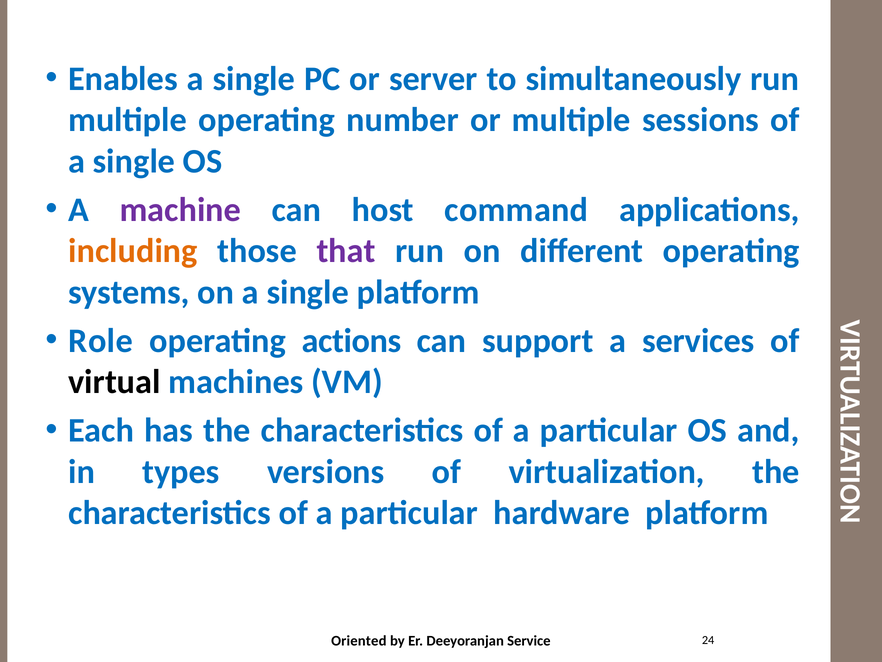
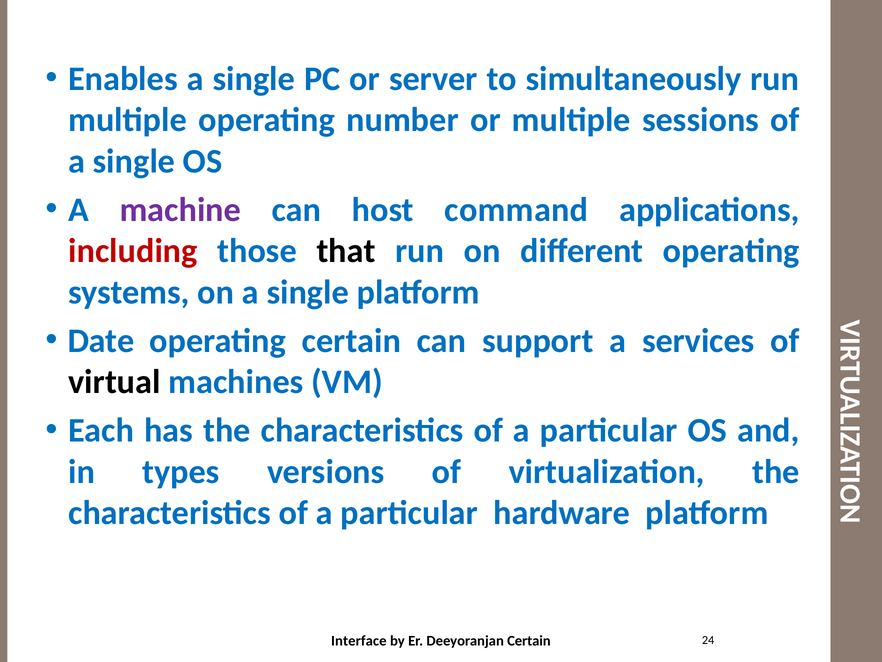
including colour: orange -> red
that colour: purple -> black
Role: Role -> Date
operating actions: actions -> certain
Oriented: Oriented -> Interface
Deeyoranjan Service: Service -> Certain
